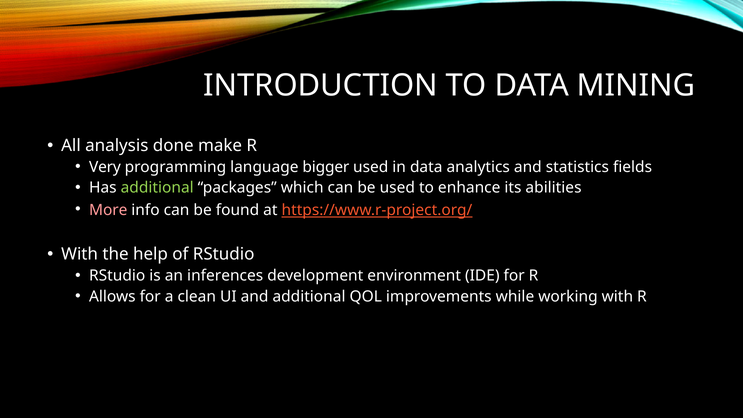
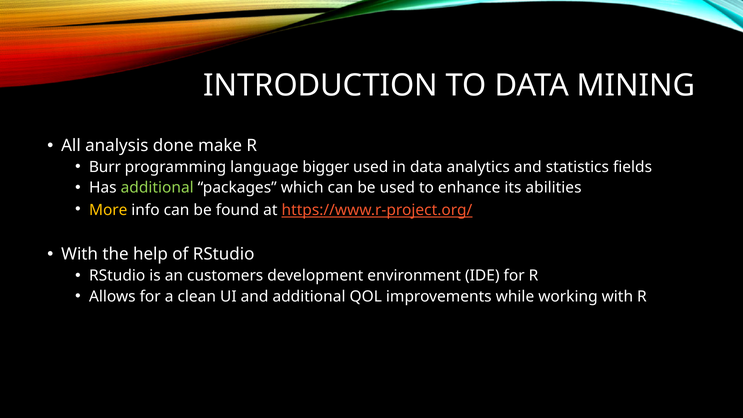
Very: Very -> Burr
More colour: pink -> yellow
inferences: inferences -> customers
